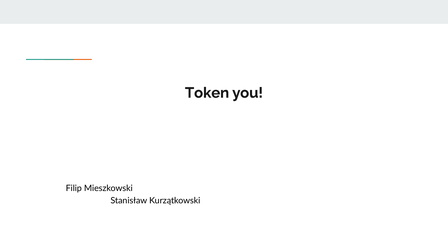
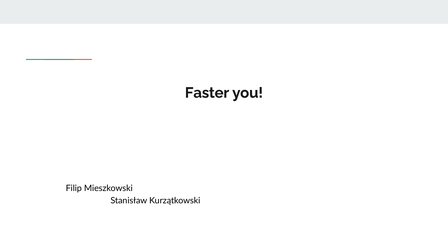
Token: Token -> Faster
